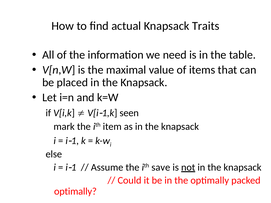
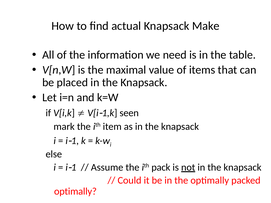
Traits: Traits -> Make
save: save -> pack
